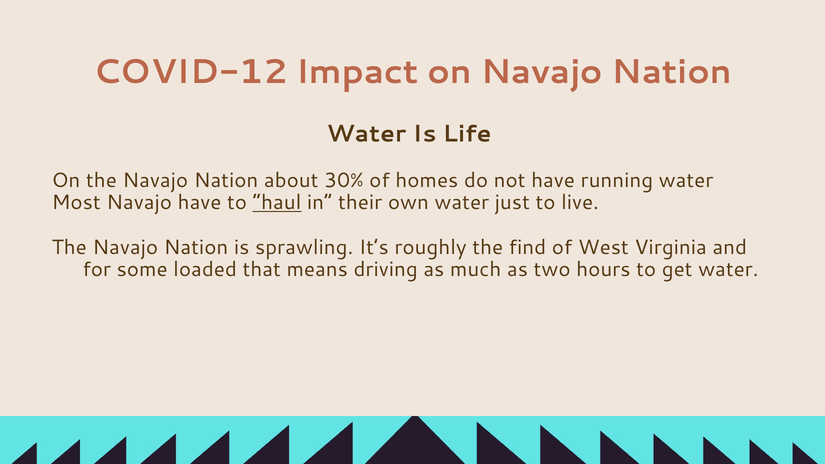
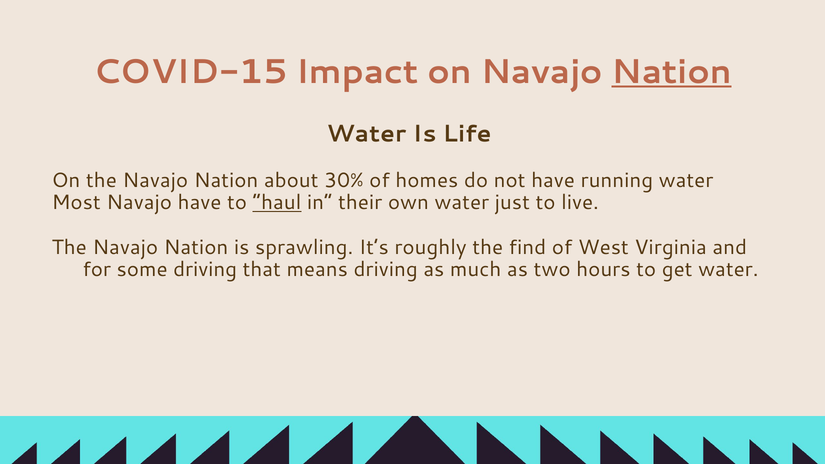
COVID-12: COVID-12 -> COVID-15
Nation at (672, 72) underline: none -> present
some loaded: loaded -> driving
